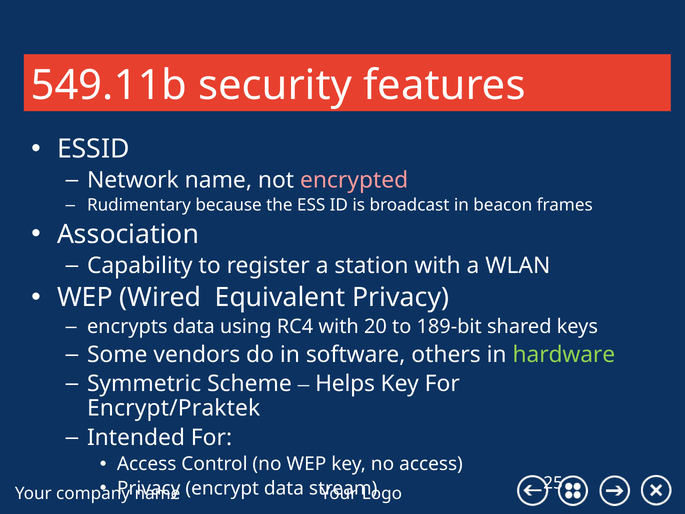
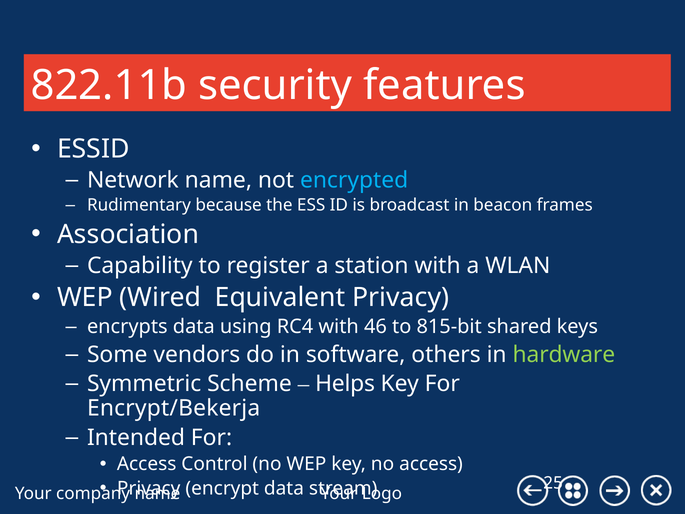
549.11b: 549.11b -> 822.11b
encrypted colour: pink -> light blue
20: 20 -> 46
189-bit: 189-bit -> 815-bit
Encrypt/Praktek: Encrypt/Praktek -> Encrypt/Bekerja
